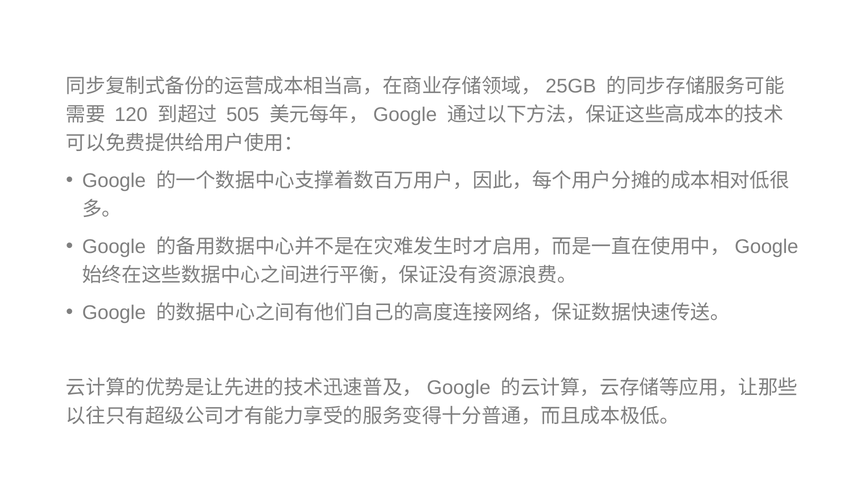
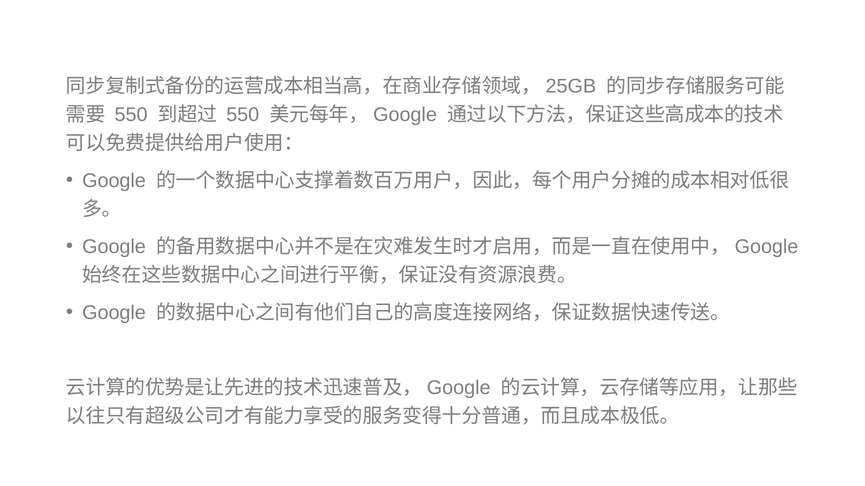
120 at (131, 115): 120 -> 550
505 at (243, 115): 505 -> 550
